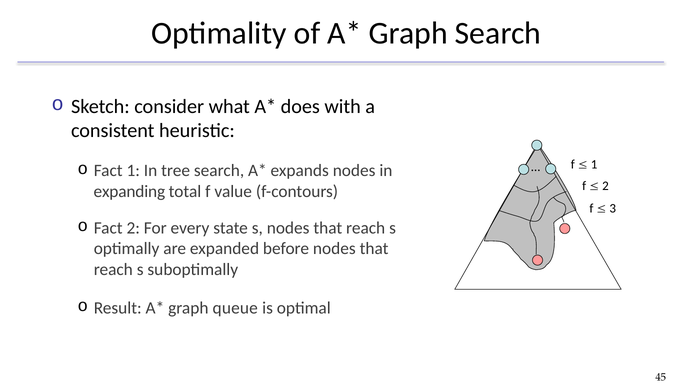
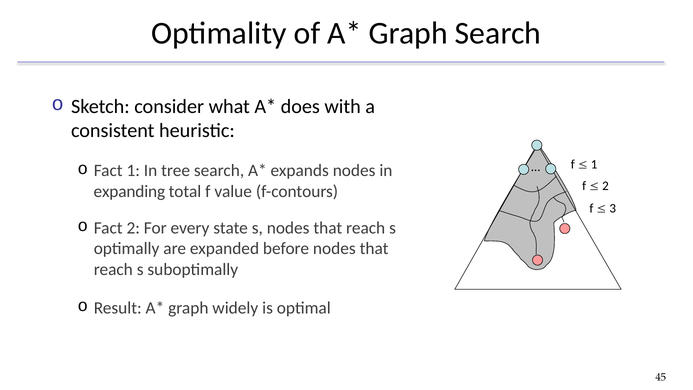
queue: queue -> widely
